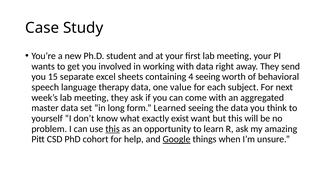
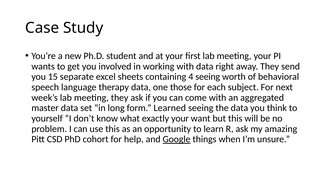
value: value -> those
exactly exist: exist -> your
this at (113, 129) underline: present -> none
